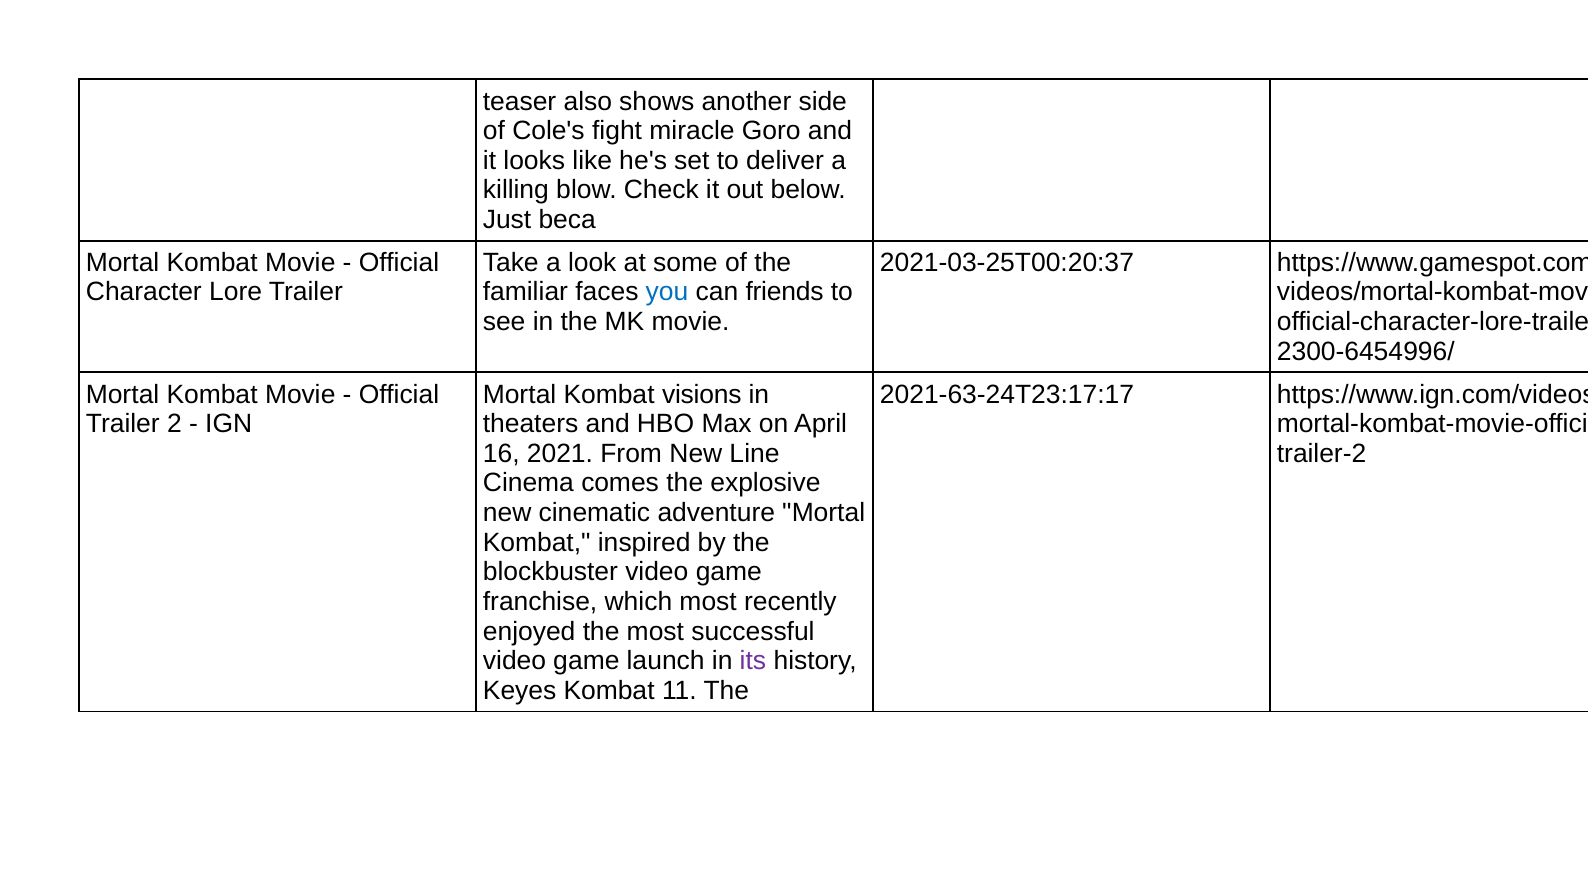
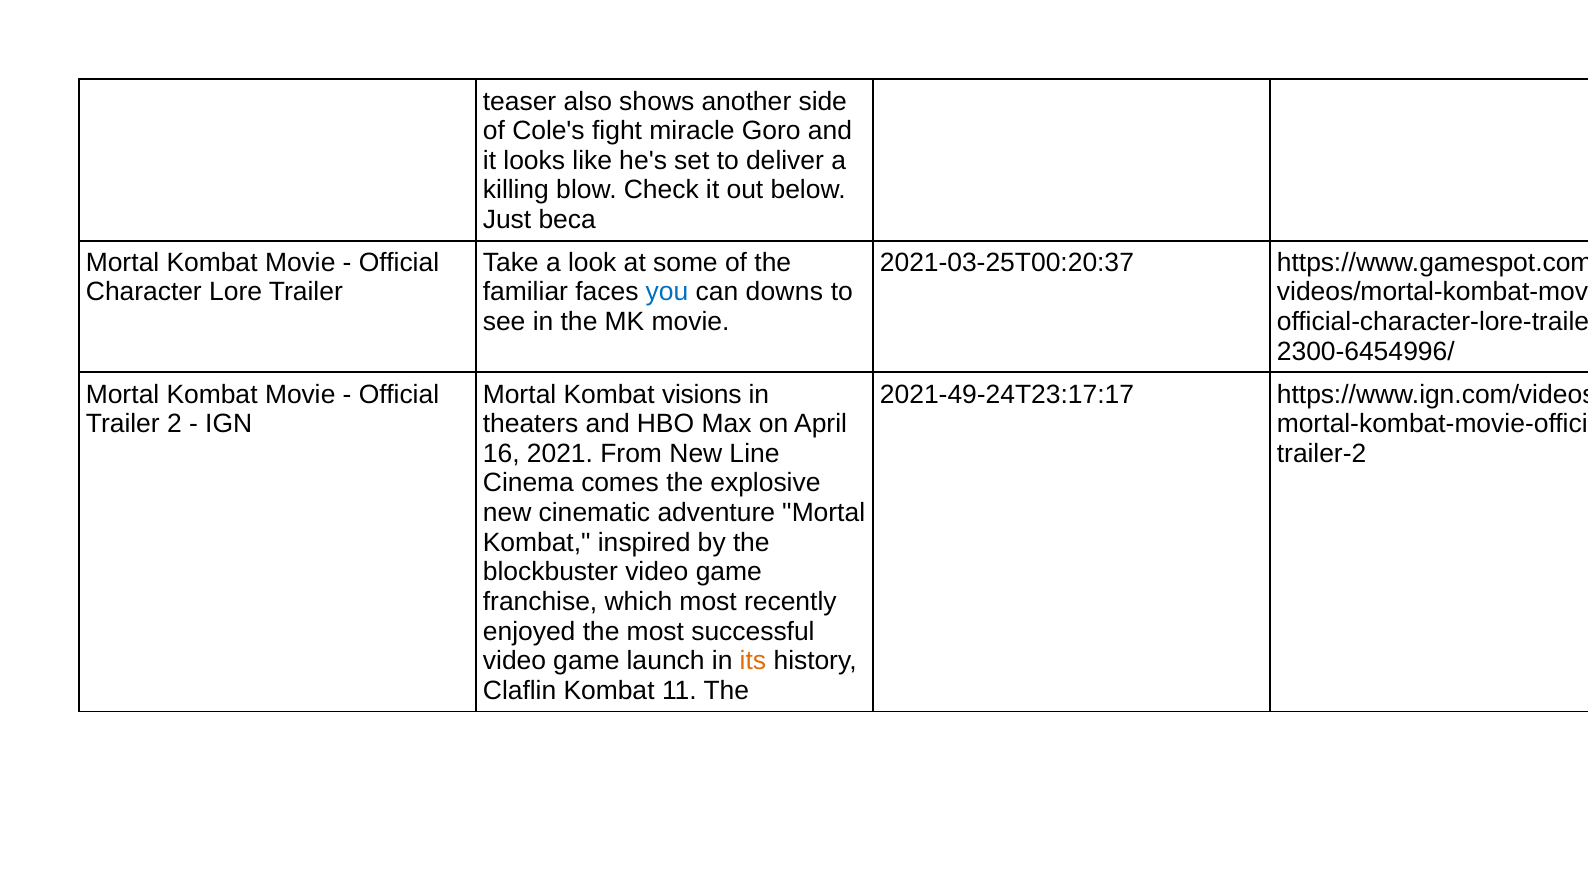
friends: friends -> downs
2021-63-24T23:17:17: 2021-63-24T23:17:17 -> 2021-49-24T23:17:17
its colour: purple -> orange
Keyes: Keyes -> Claflin
